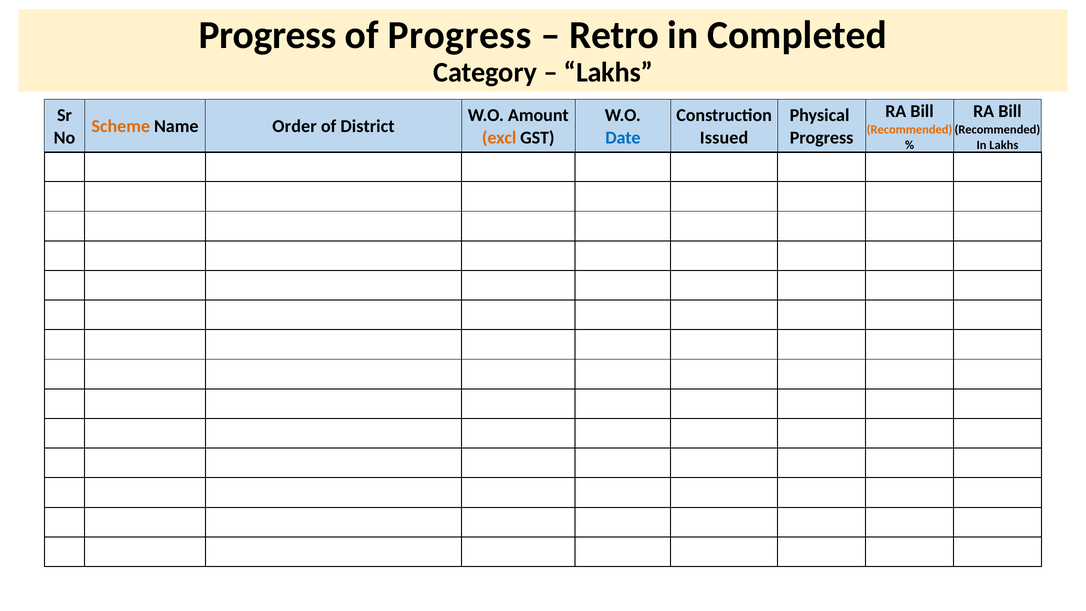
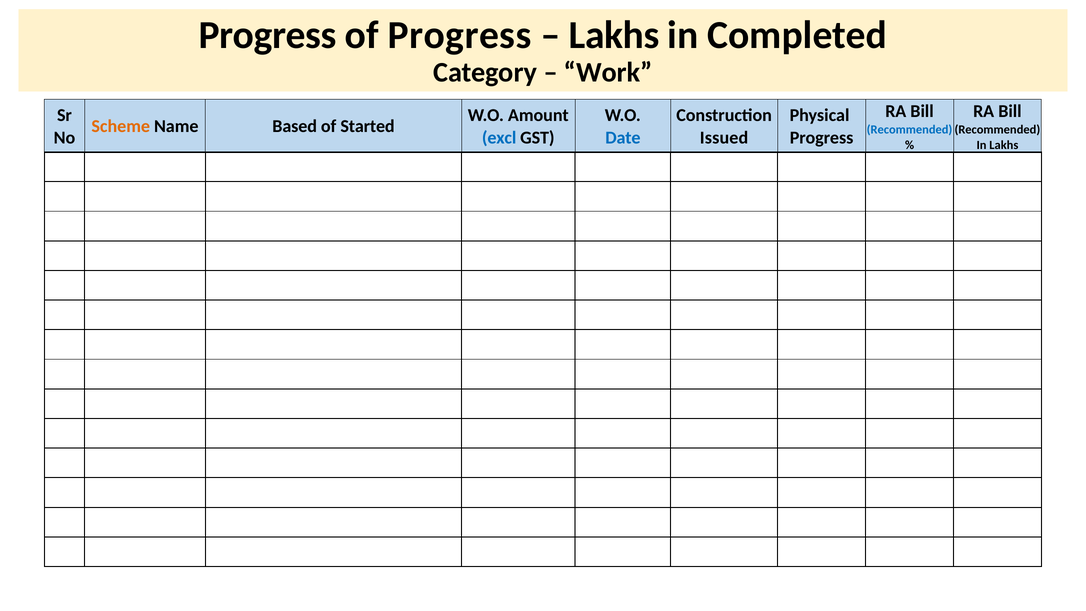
Retro at (614, 35): Retro -> Lakhs
Lakhs at (608, 72): Lakhs -> Work
Order: Order -> Based
District: District -> Started
Recommended at (910, 130) colour: orange -> blue
excl colour: orange -> blue
